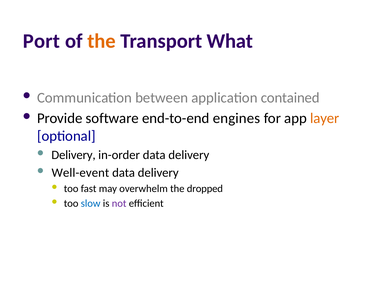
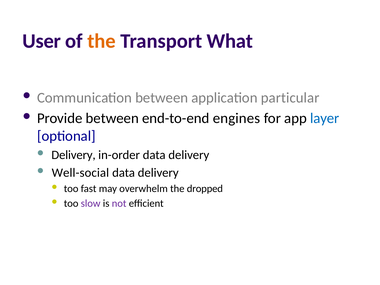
Port: Port -> User
contained: contained -> particular
Provide software: software -> between
layer colour: orange -> blue
Well-event: Well-event -> Well-social
slow colour: blue -> purple
